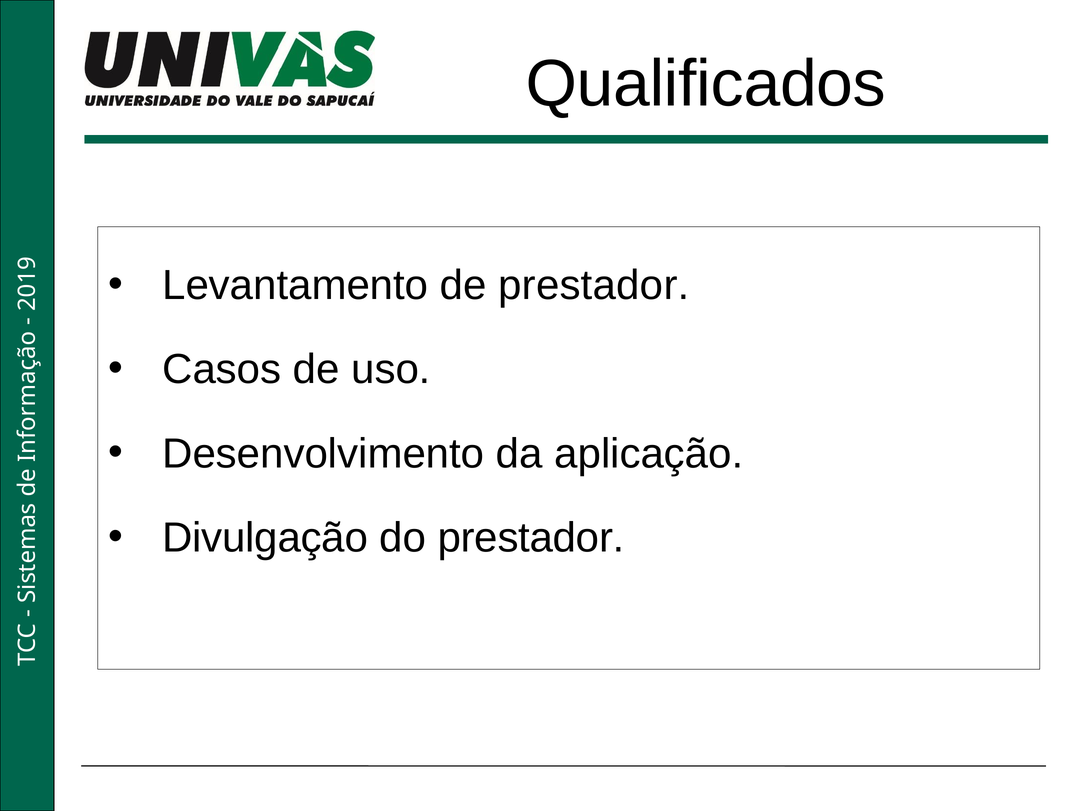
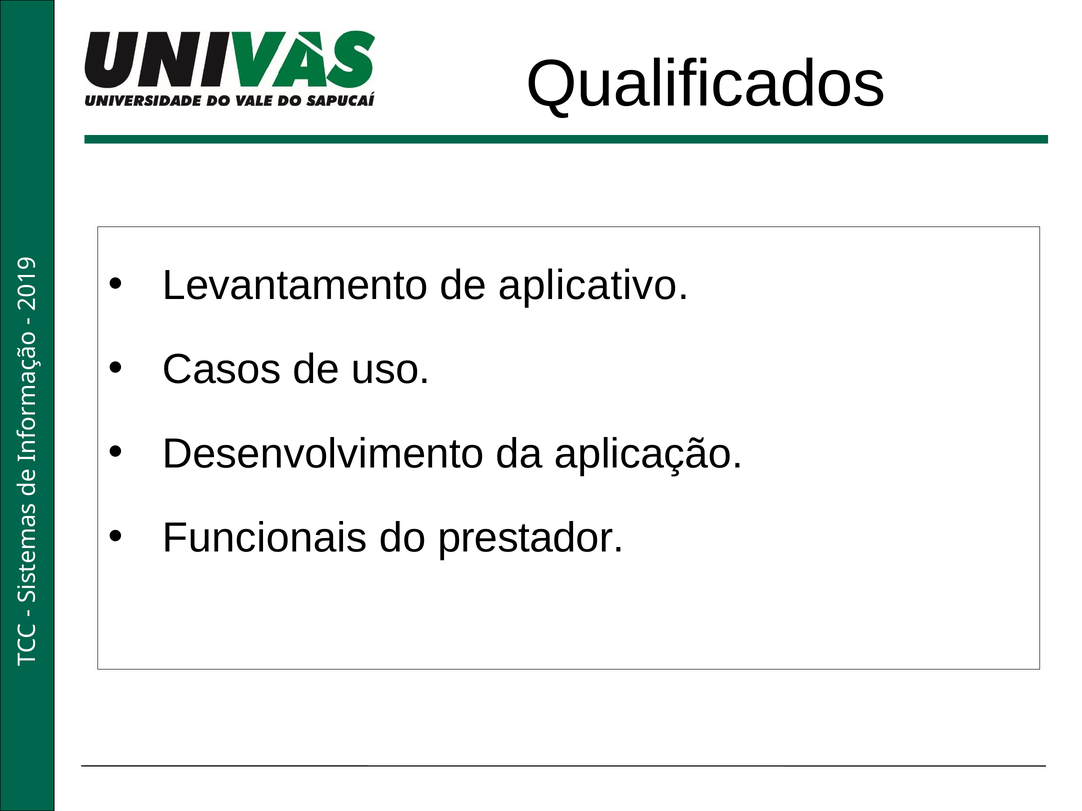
de prestador: prestador -> aplicativo
Divulgação: Divulgação -> Funcionais
